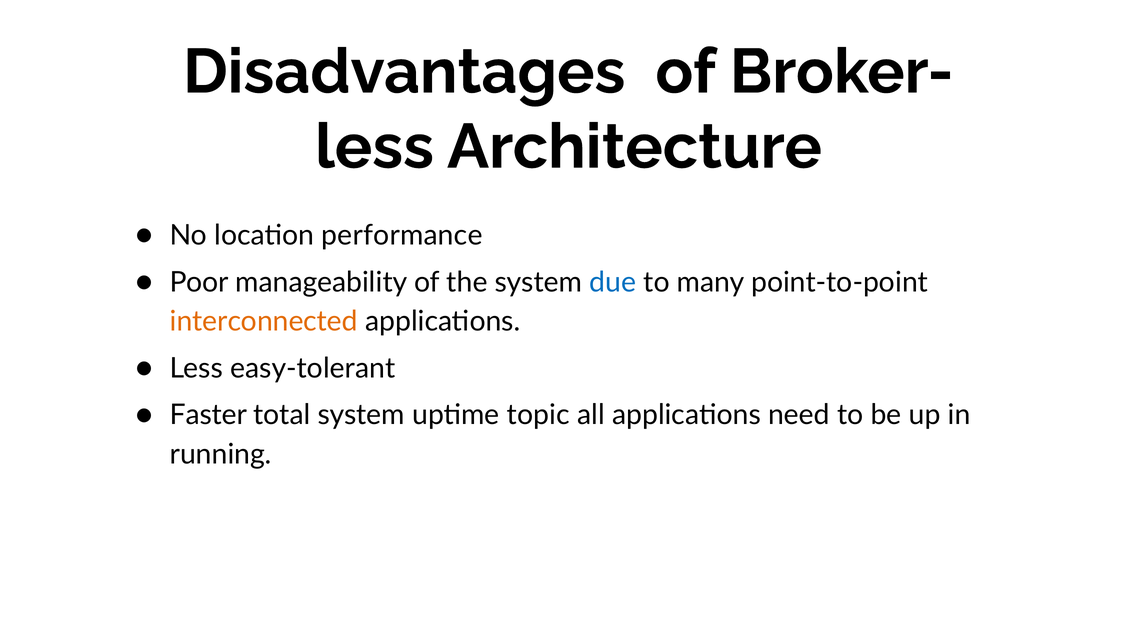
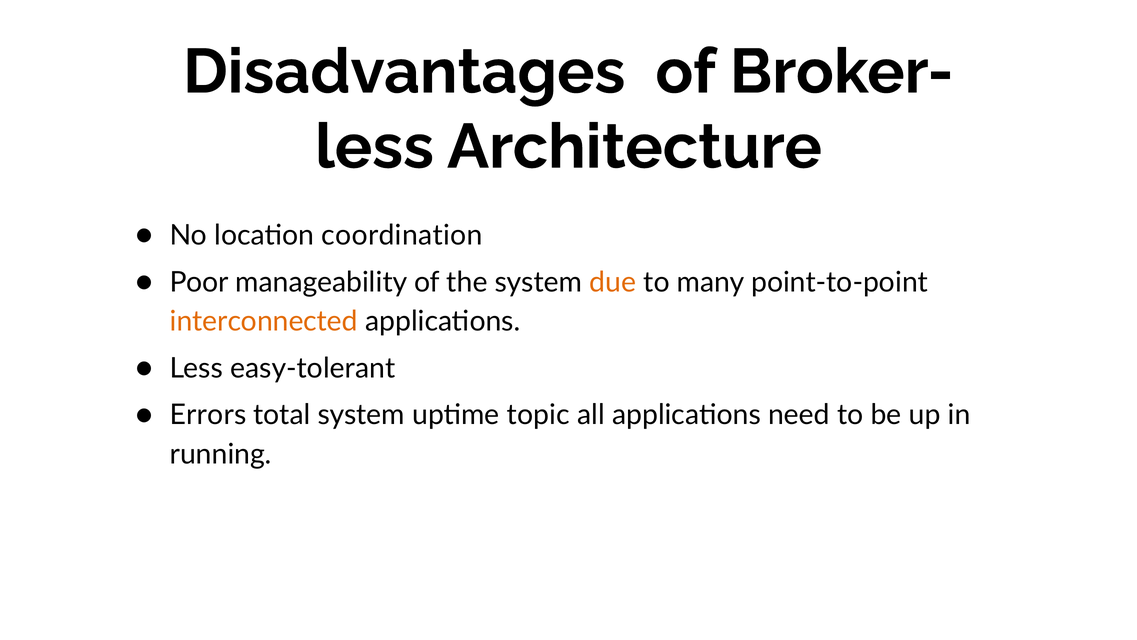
performance: performance -> coordination
due colour: blue -> orange
Faster: Faster -> Errors
